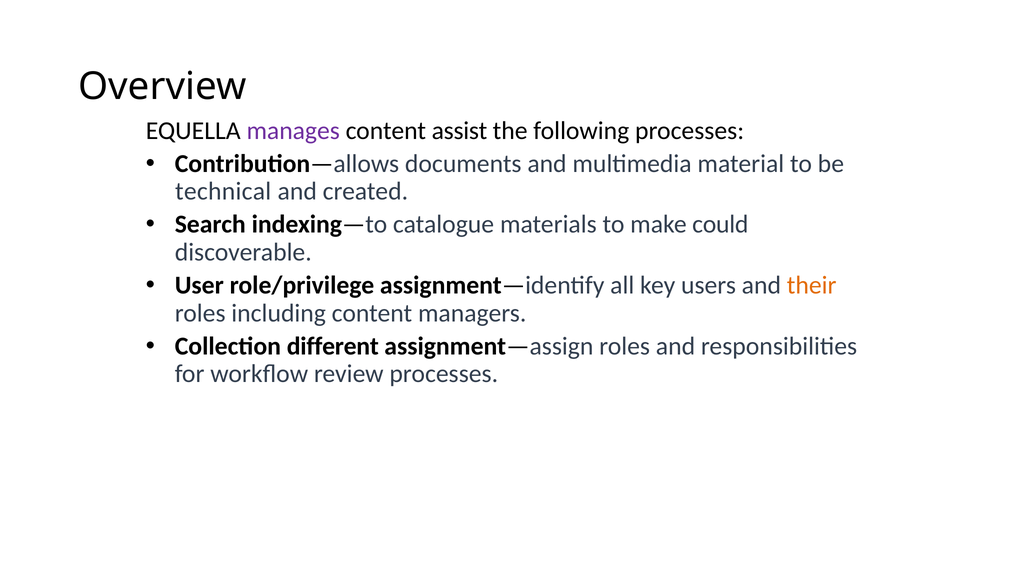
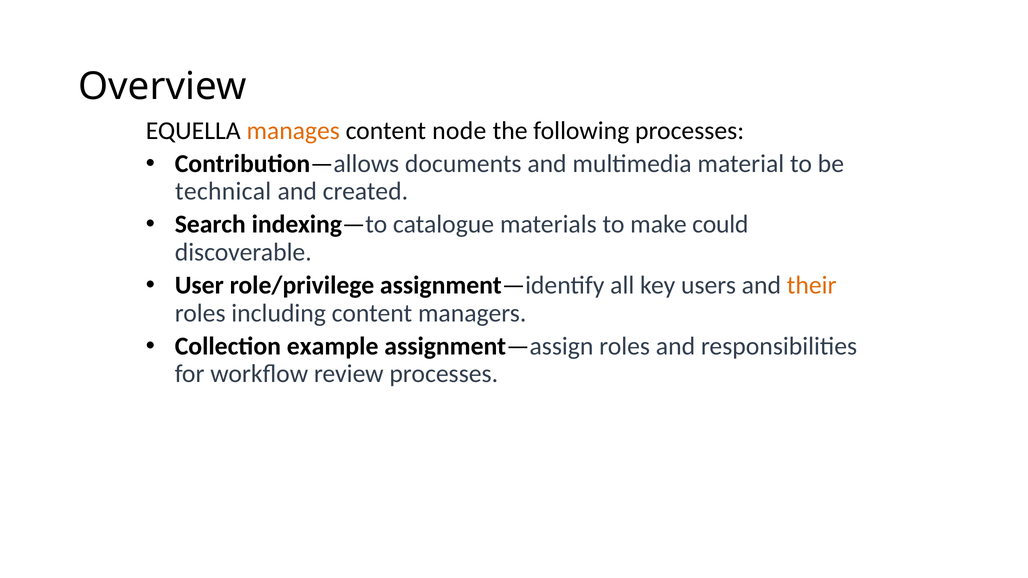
manages colour: purple -> orange
assist: assist -> node
different: different -> example
